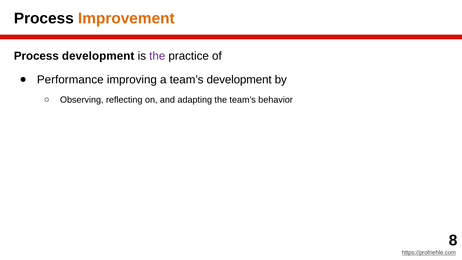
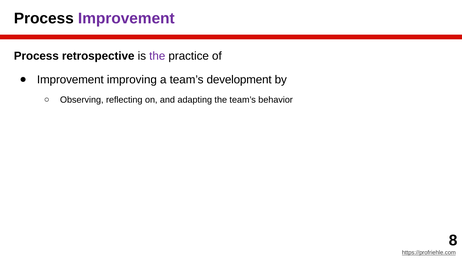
Improvement at (126, 18) colour: orange -> purple
Process development: development -> retrospective
Performance at (70, 80): Performance -> Improvement
